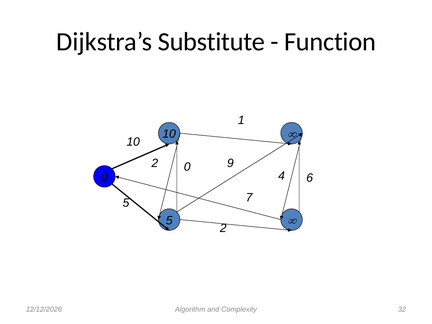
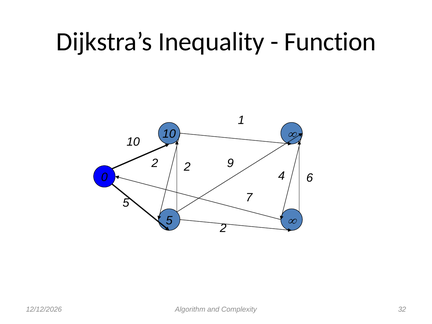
Substitute: Substitute -> Inequality
2 0: 0 -> 2
